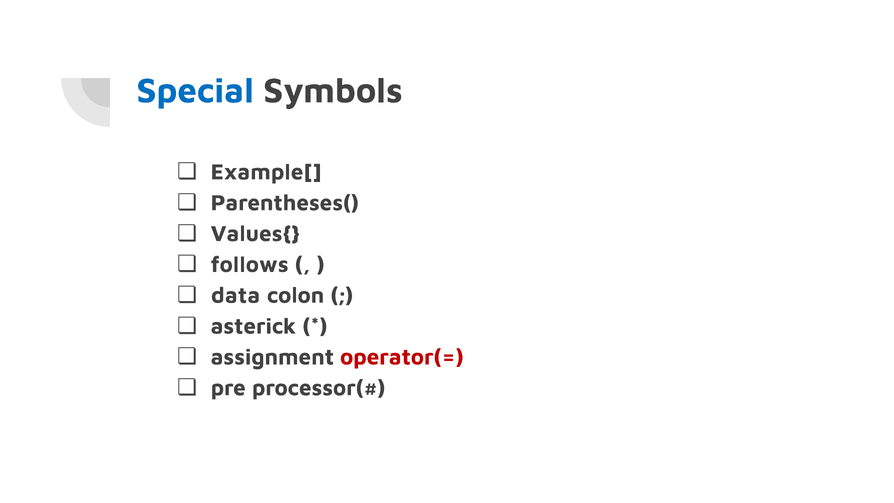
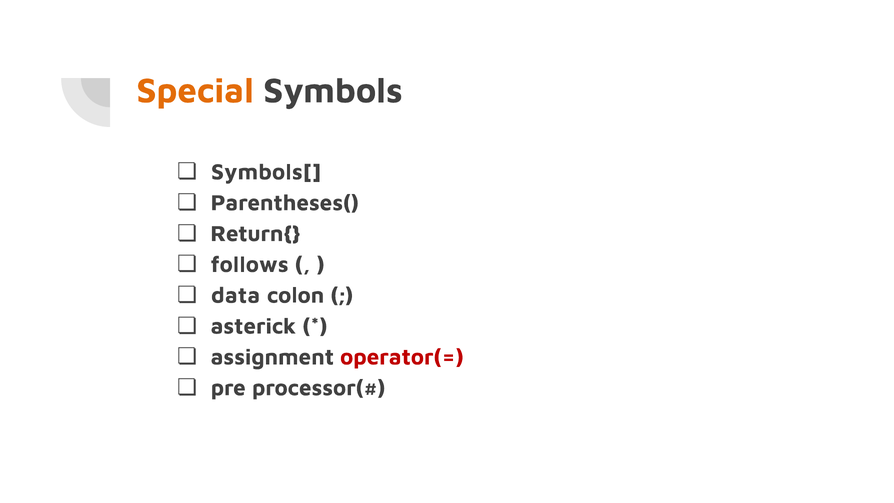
Special colour: blue -> orange
Example[: Example[ -> Symbols[
Values{: Values{ -> Return{
